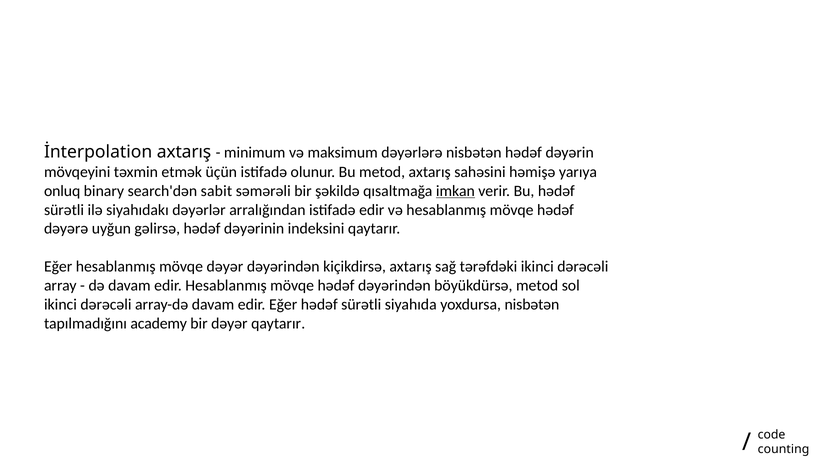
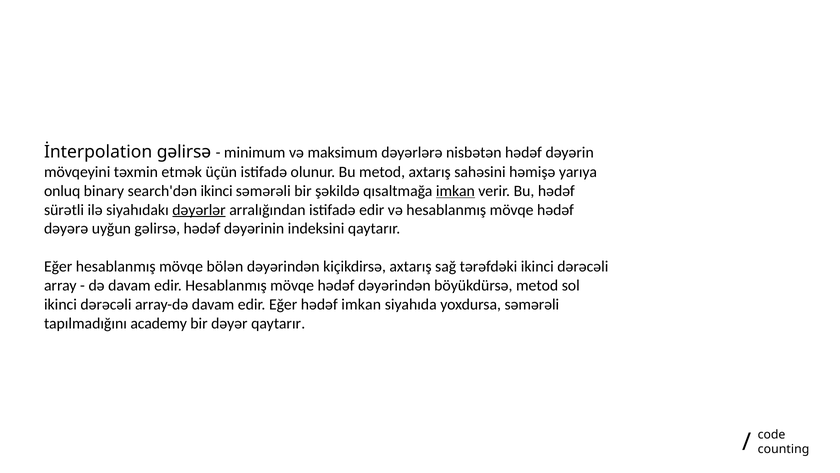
İnterpolation axtarış: axtarış -> gəlirsə
search'dən sabit: sabit -> ikinci
dəyərlər underline: none -> present
mövqe dəyər: dəyər -> bölən
Eğer hədəf sürətli: sürətli -> imkan
yoxdursa nisbətən: nisbətən -> səmərəli
